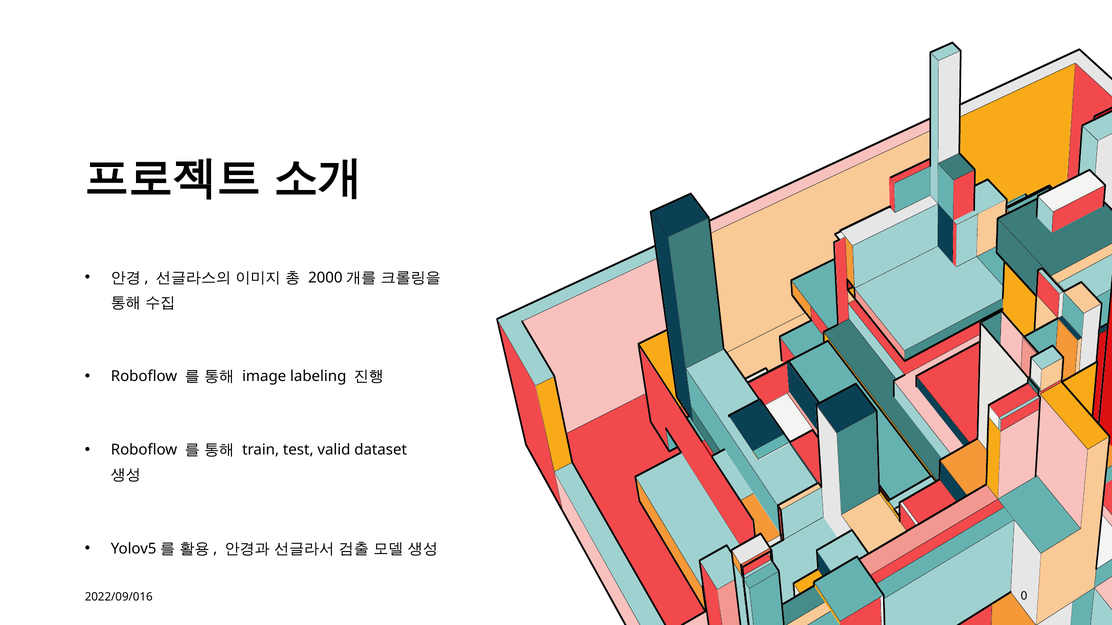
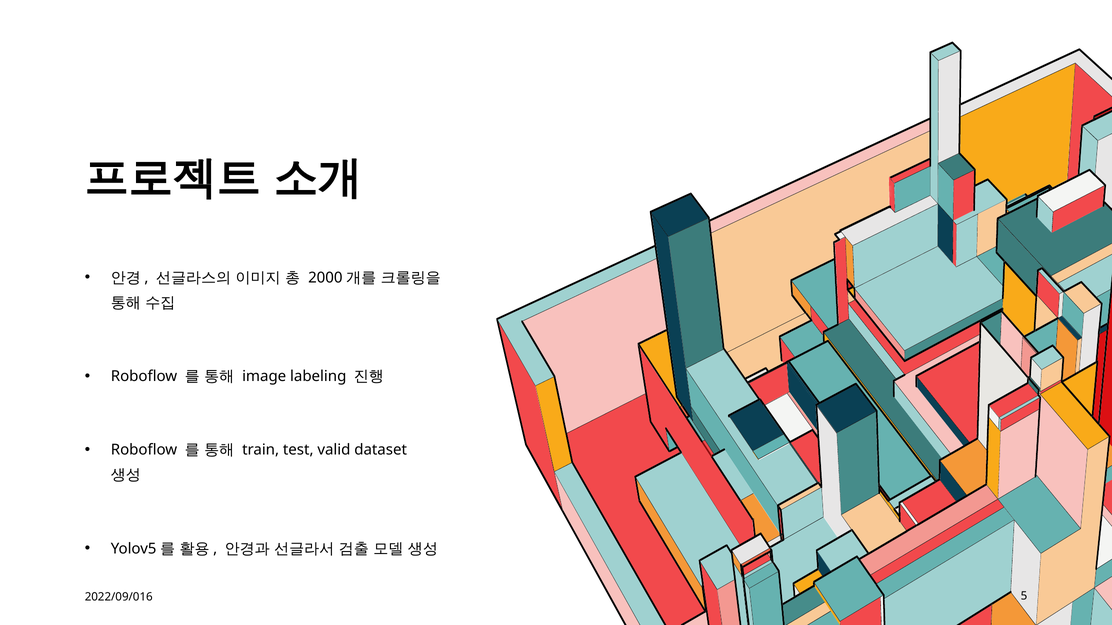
0: 0 -> 5
